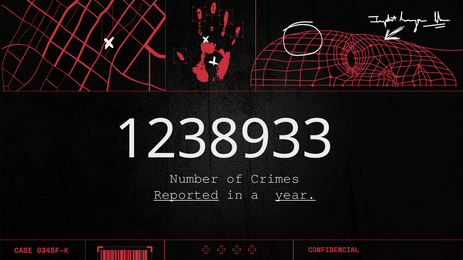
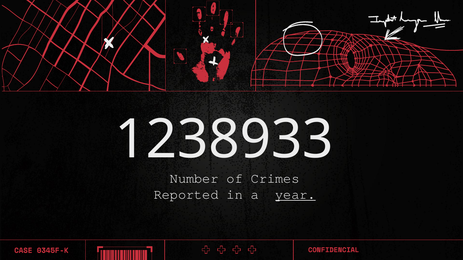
Reported underline: present -> none
